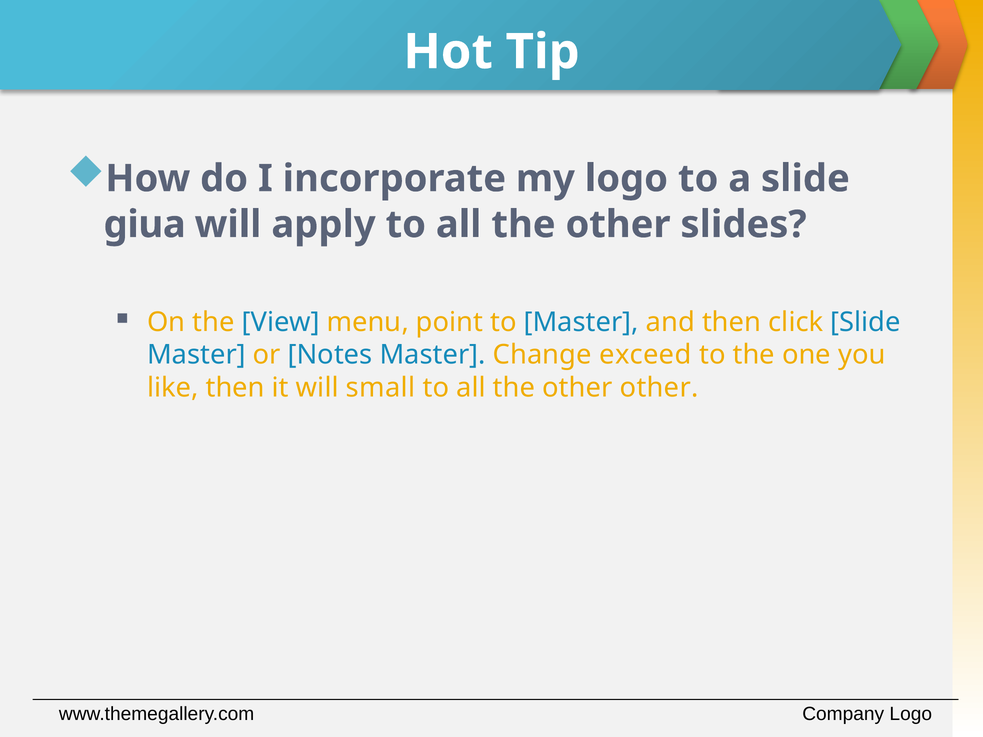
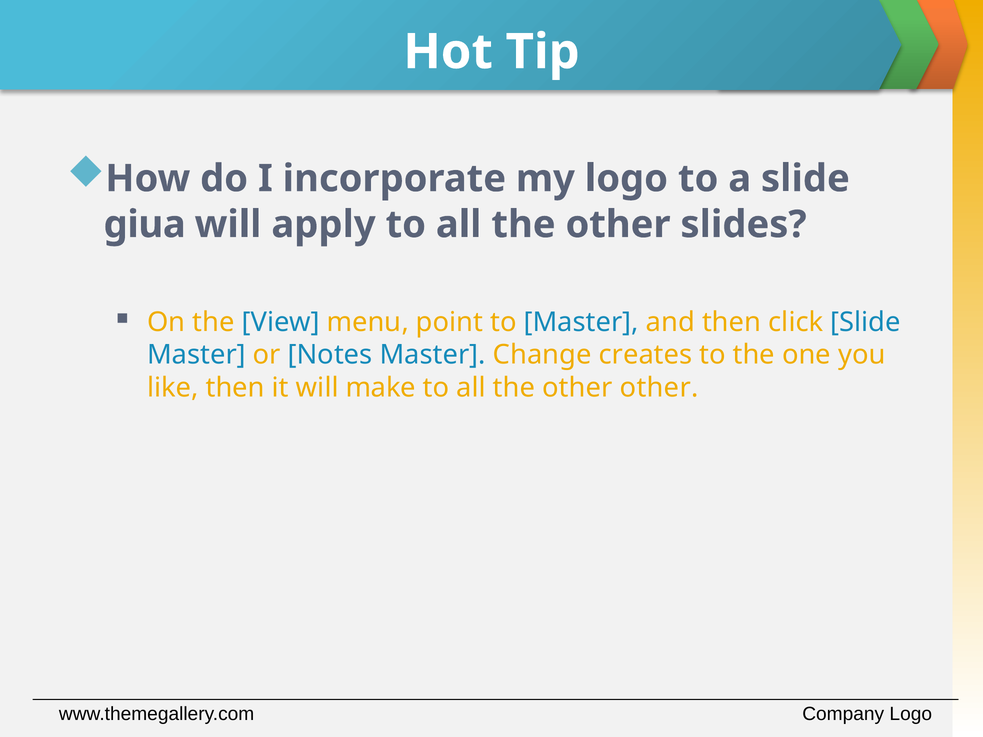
exceed: exceed -> creates
small: small -> make
